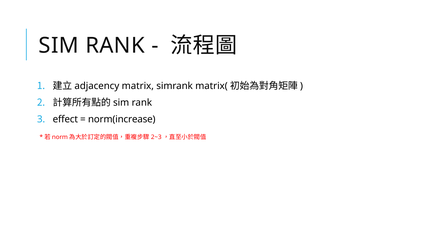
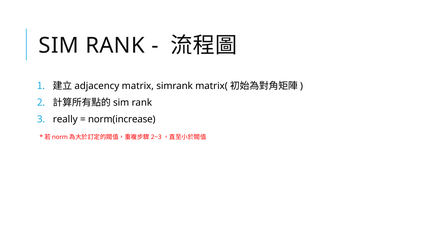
effect: effect -> really
